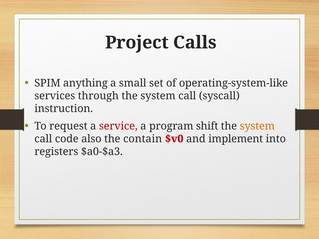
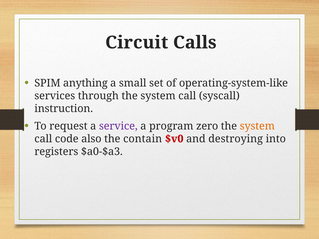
Project: Project -> Circuit
service colour: red -> purple
shift: shift -> zero
implement: implement -> destroying
